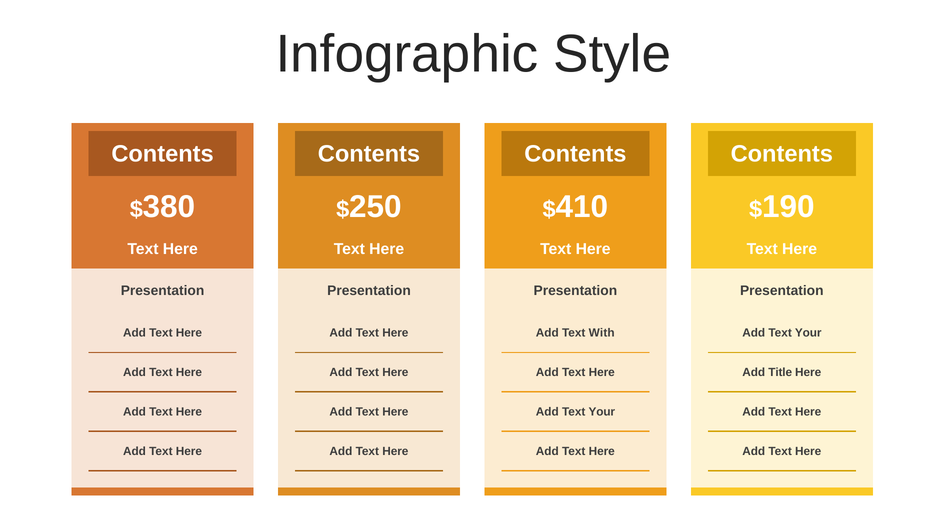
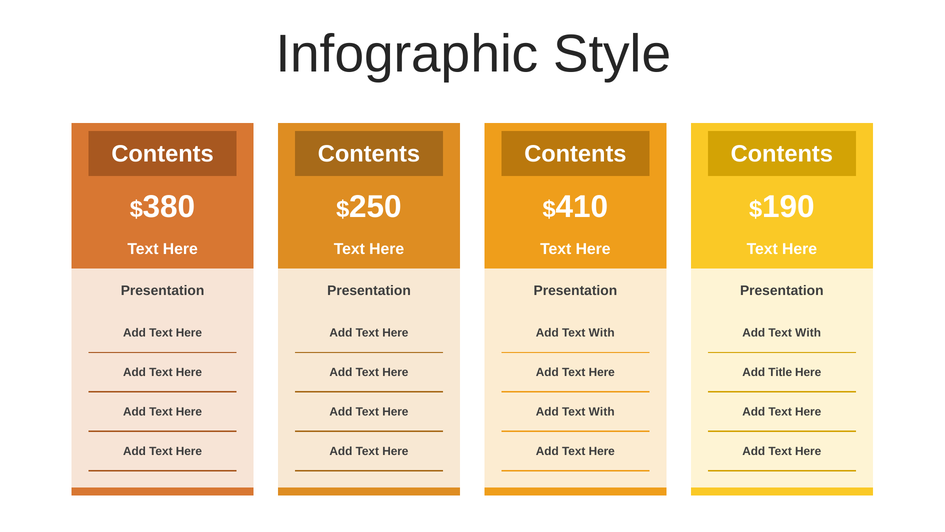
Your at (808, 333): Your -> With
Your at (602, 411): Your -> With
